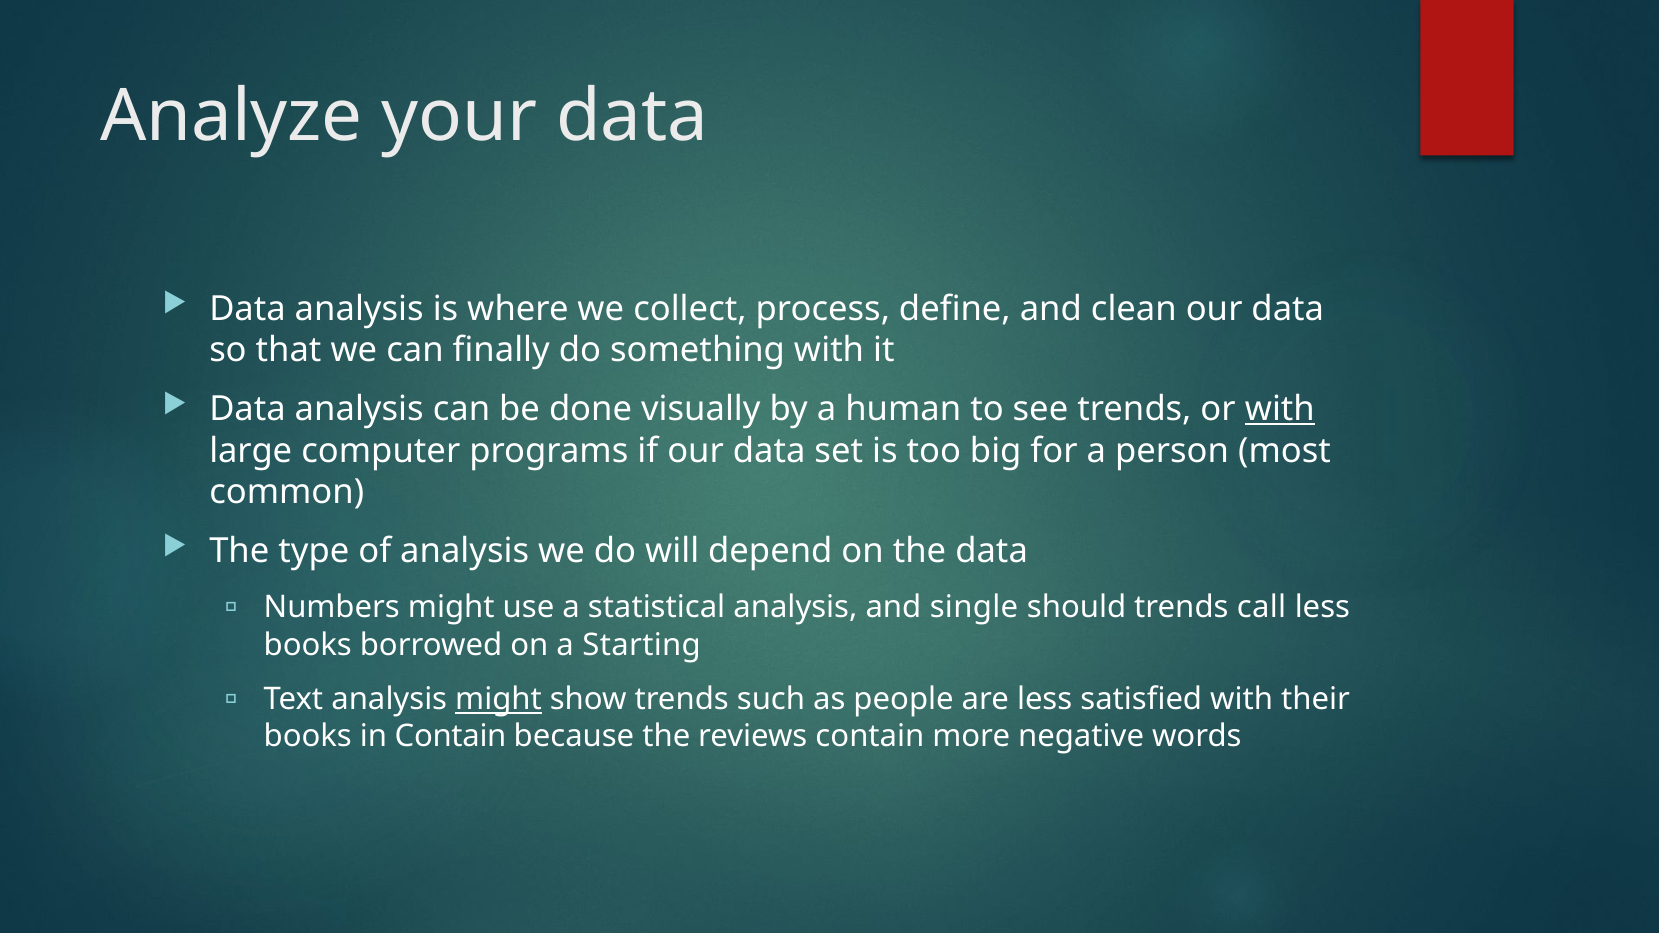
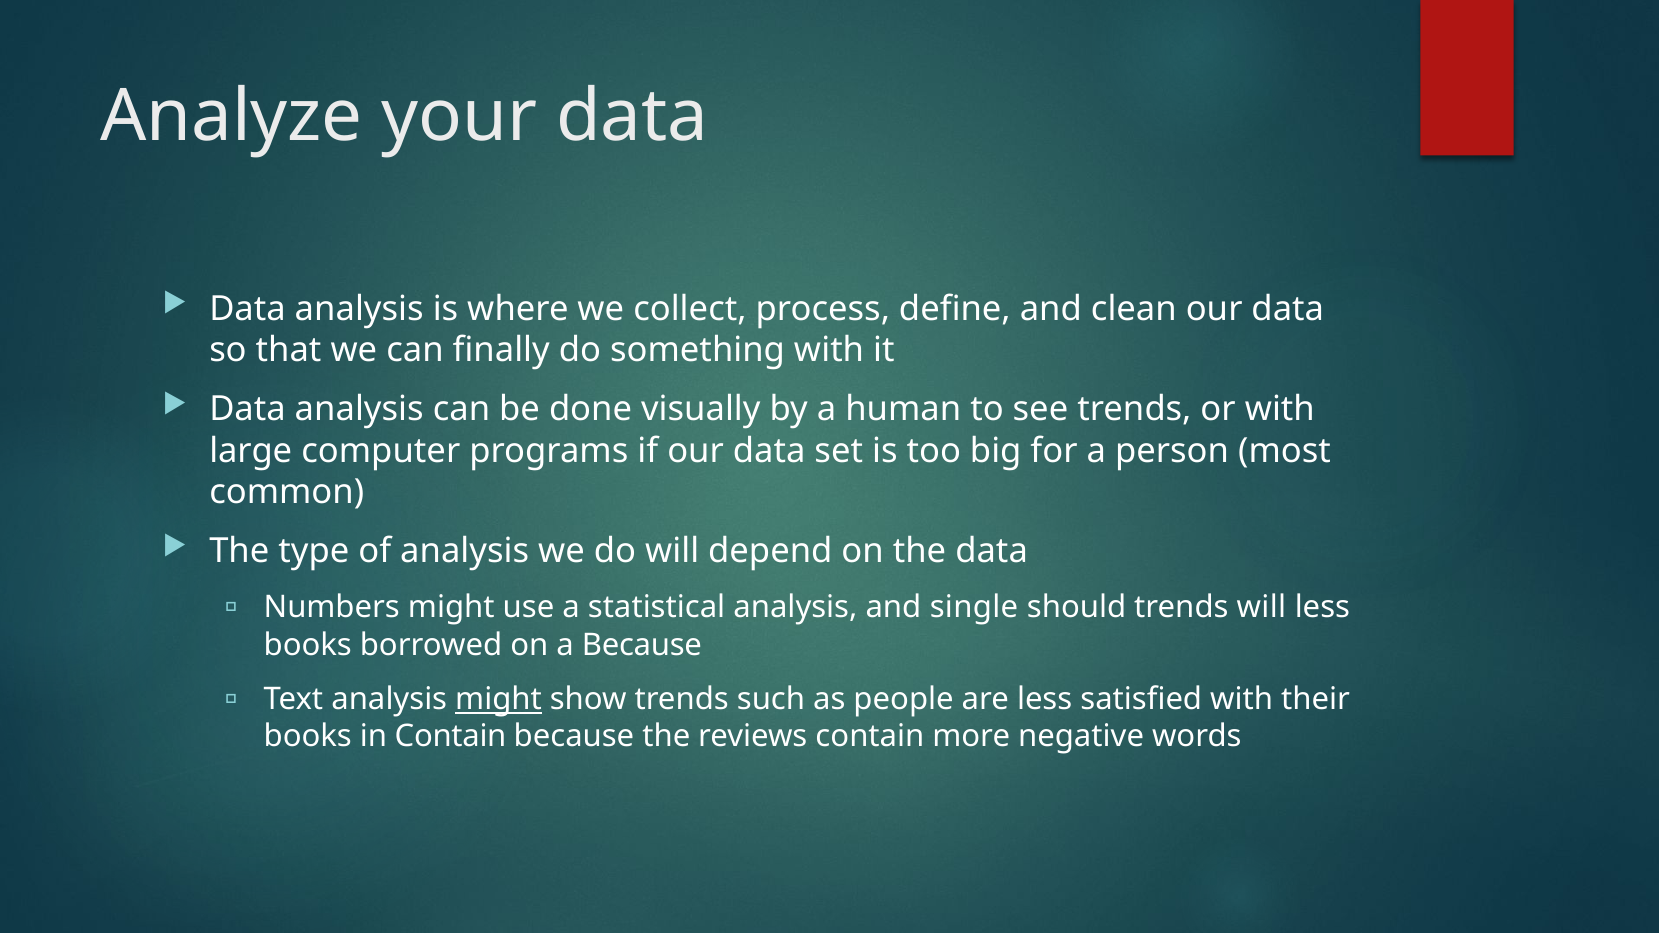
with at (1280, 409) underline: present -> none
trends call: call -> will
a Starting: Starting -> Because
